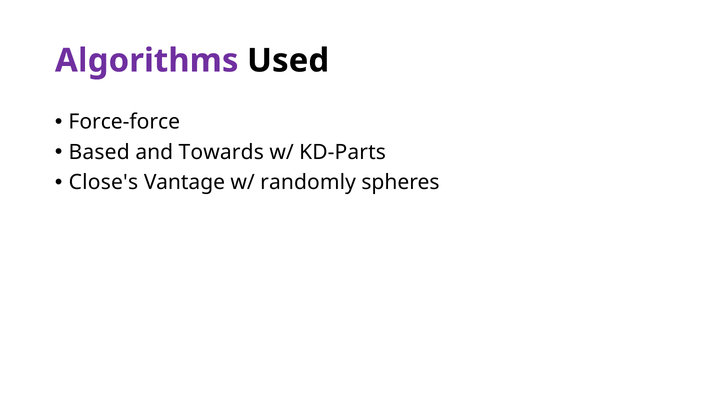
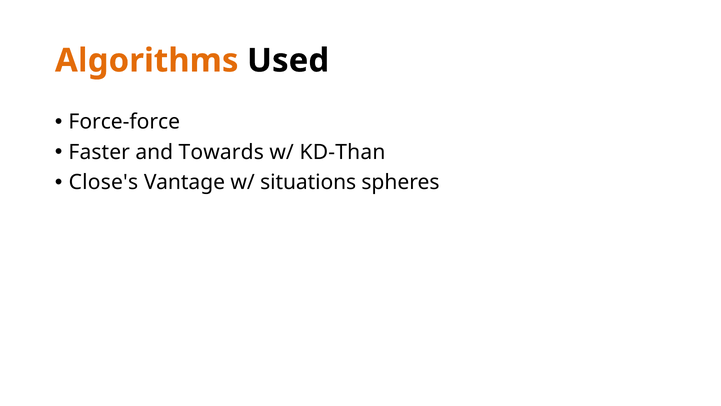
Algorithms colour: purple -> orange
Based: Based -> Faster
KD-Parts: KD-Parts -> KD-Than
randomly: randomly -> situations
